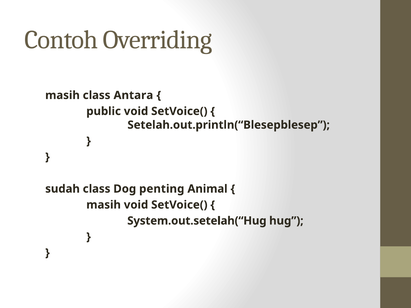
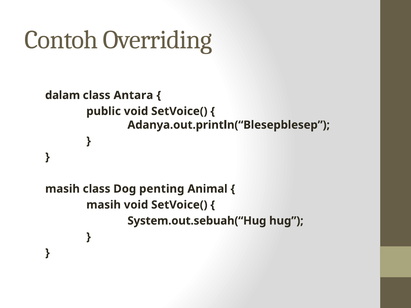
masih at (63, 95): masih -> dalam
Setelah.out.println(“Blesepblesep: Setelah.out.println(“Blesepblesep -> Adanya.out.println(“Blesepblesep
sudah at (63, 189): sudah -> masih
System.out.setelah(“Hug: System.out.setelah(“Hug -> System.out.sebuah(“Hug
